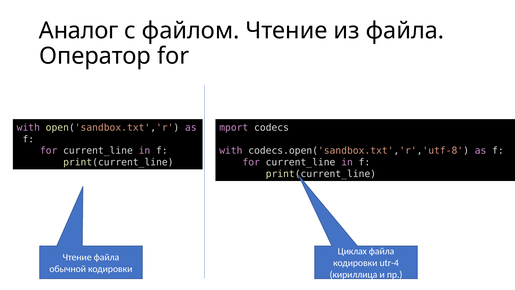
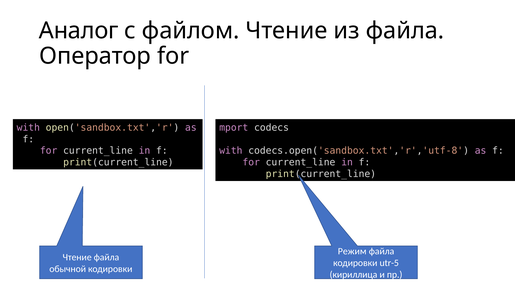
Циклах: Циклах -> Режим
utr-4: utr-4 -> utr-5
